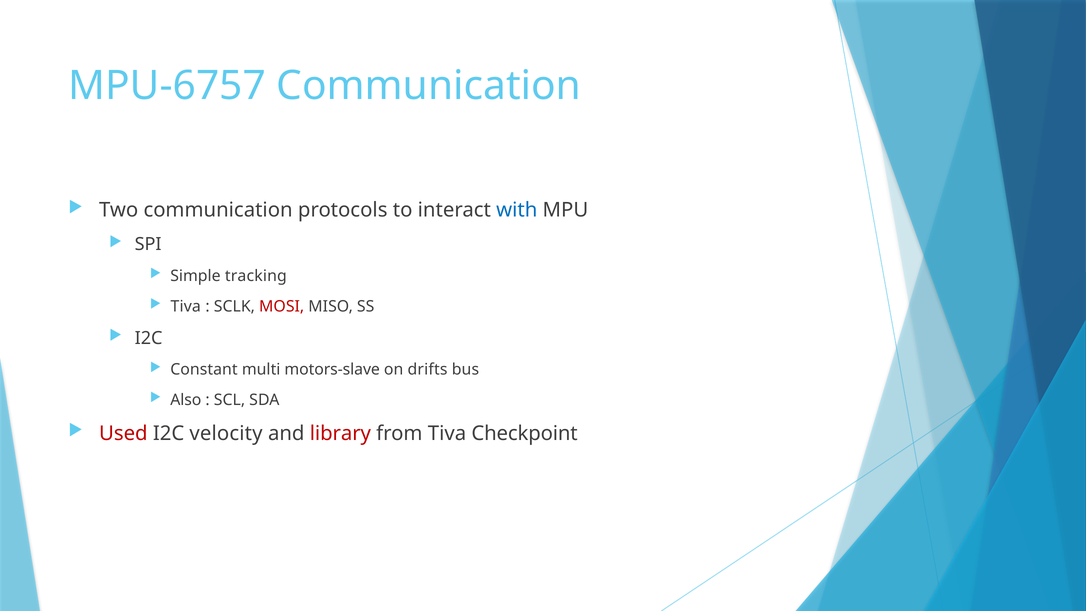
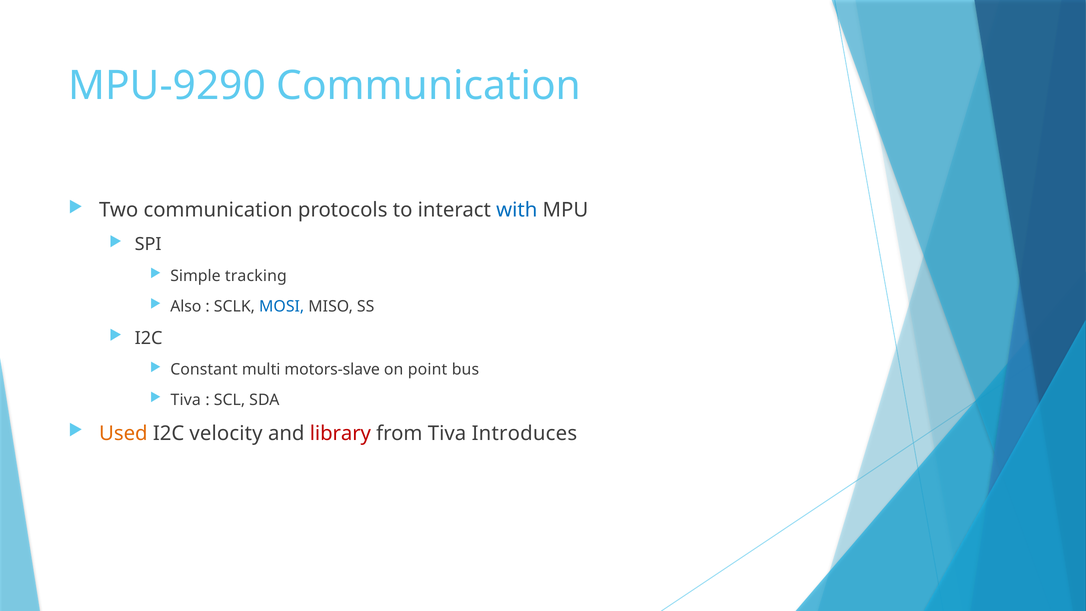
MPU-6757: MPU-6757 -> MPU-9290
Tiva at (186, 306): Tiva -> Also
MOSI colour: red -> blue
drifts: drifts -> point
Also at (186, 400): Also -> Tiva
Used colour: red -> orange
Checkpoint: Checkpoint -> Introduces
